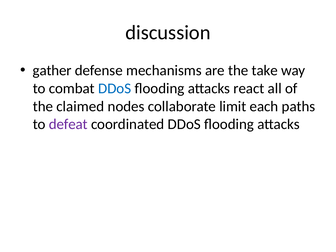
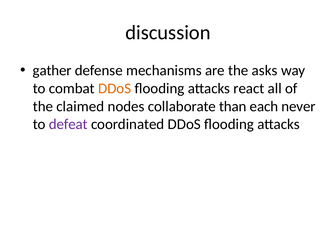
take: take -> asks
DDoS at (115, 88) colour: blue -> orange
limit: limit -> than
paths: paths -> never
